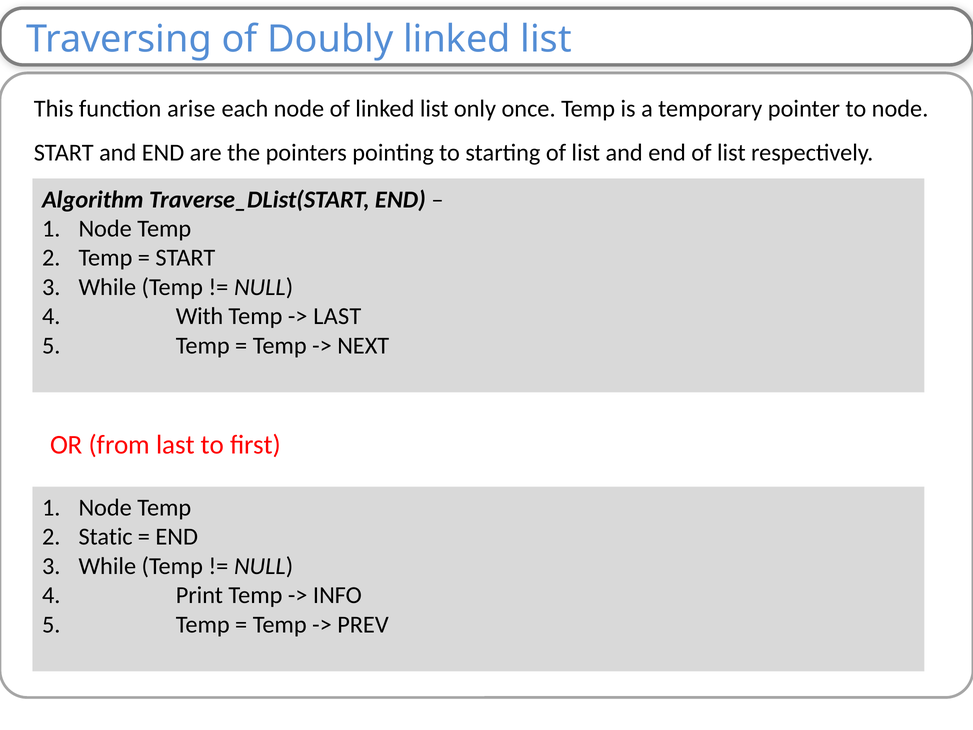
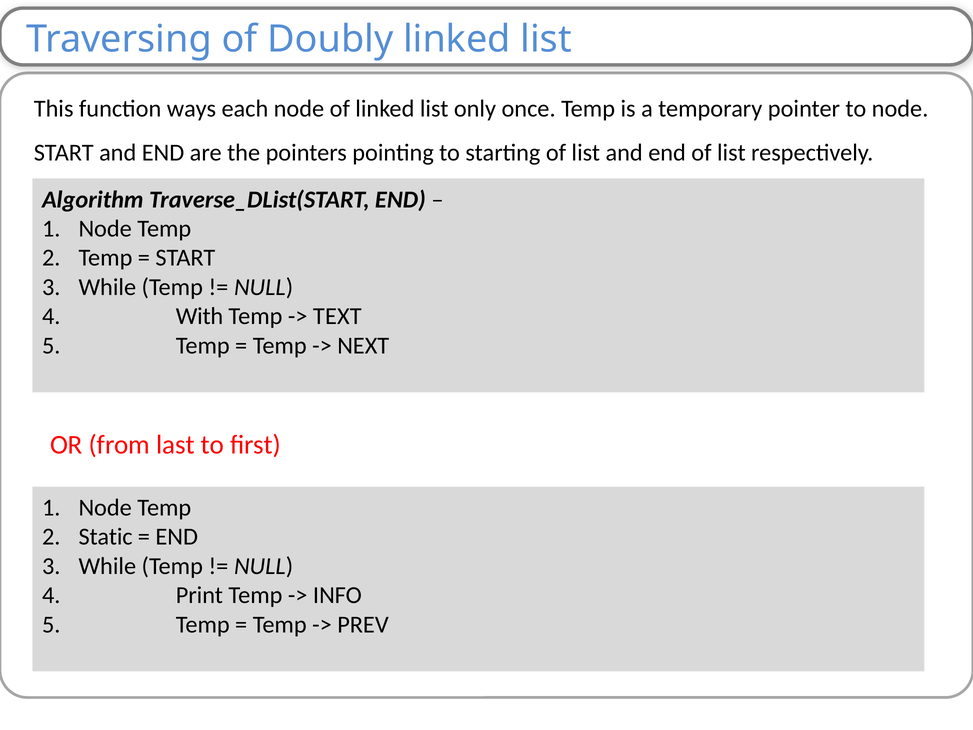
arise: arise -> ways
LAST at (337, 316): LAST -> TEXT
